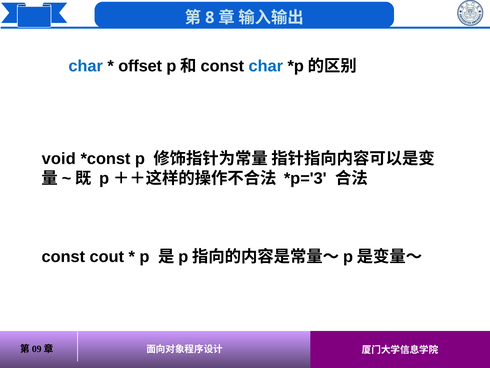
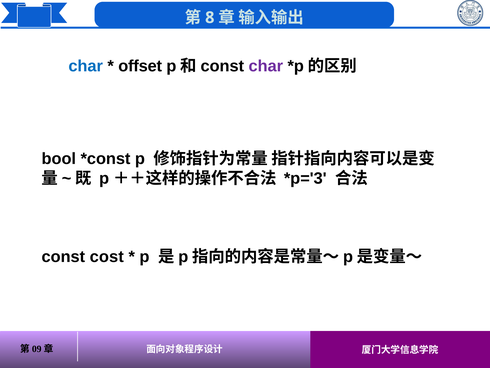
char at (266, 66) colour: blue -> purple
void: void -> bool
cout: cout -> cost
